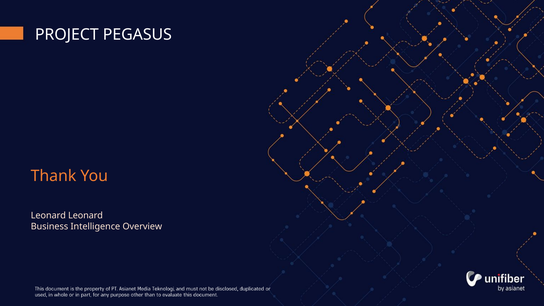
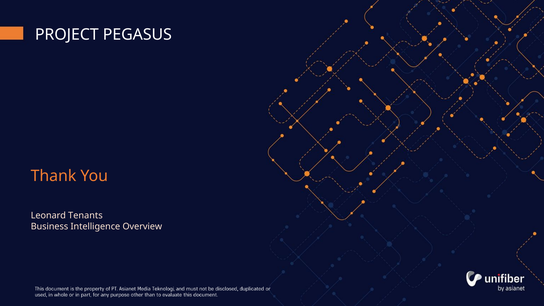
Leonard Leonard: Leonard -> Tenants
